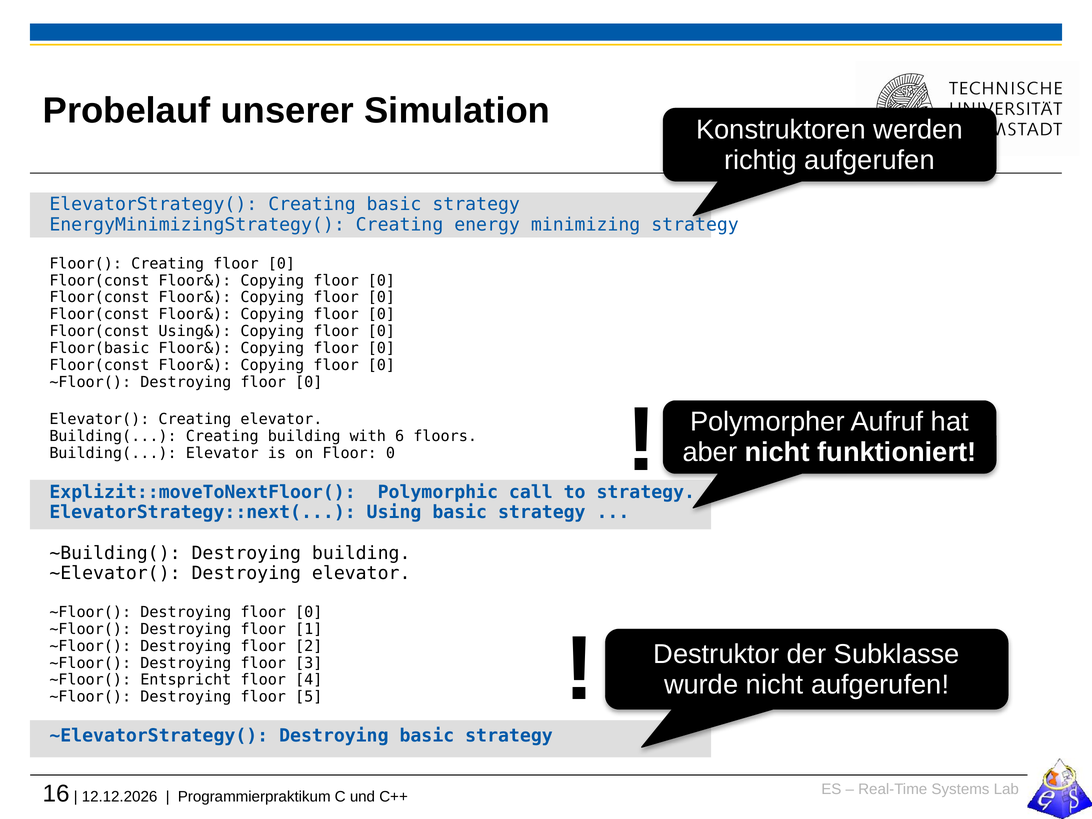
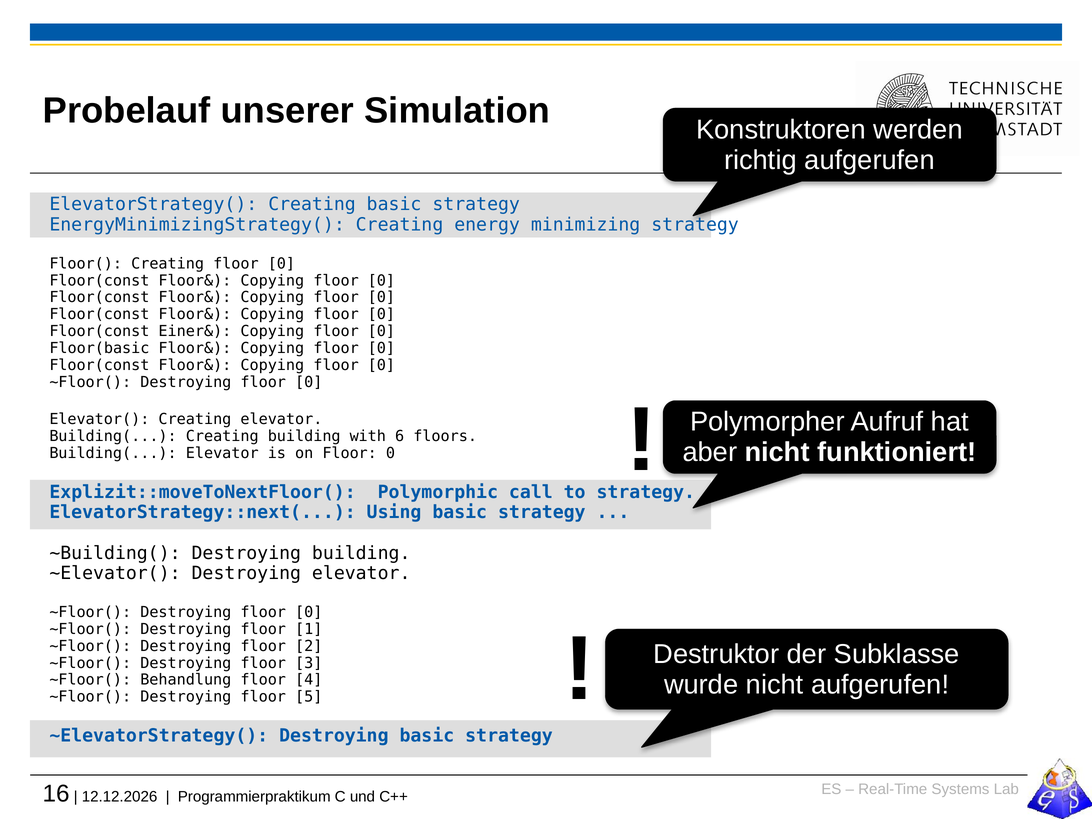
Using&: Using& -> Einer&
Entspricht: Entspricht -> Behandlung
